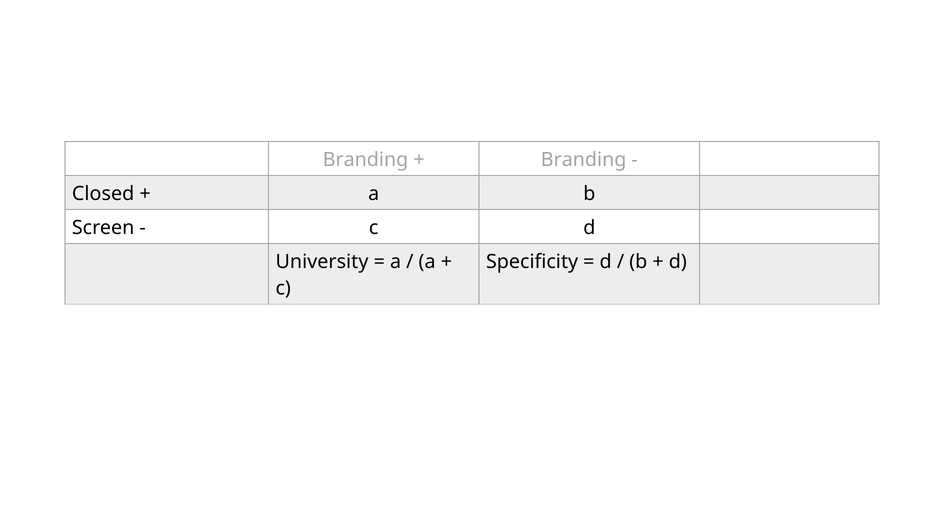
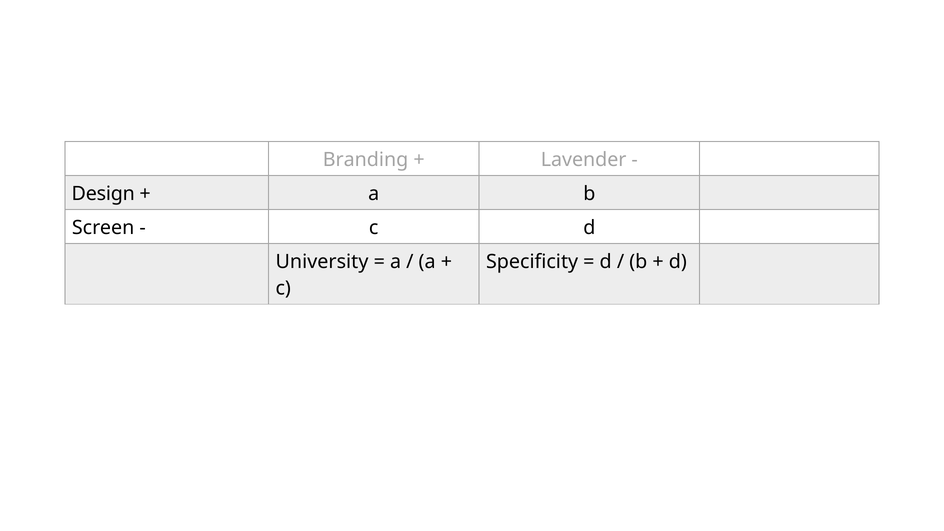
Branding at (584, 160): Branding -> Lavender
Closed: Closed -> Design
